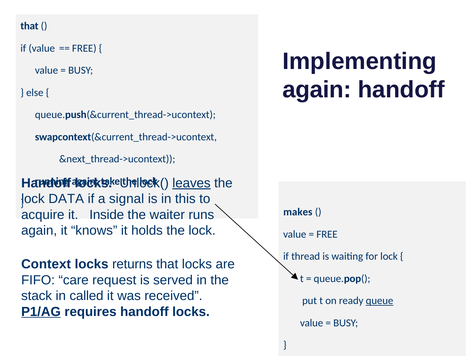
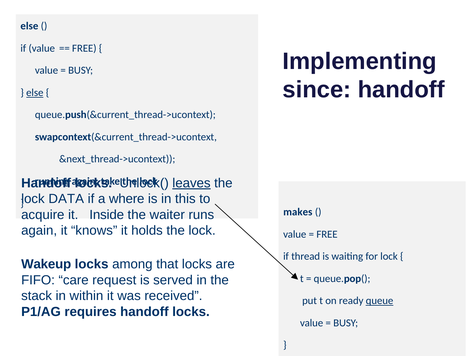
that at (29, 26): that -> else
again at (317, 90): again -> since
else at (35, 93) underline: none -> present
signal: signal -> where
Context: Context -> Wakeup
returns: returns -> among
called: called -> within
P1/AG underline: present -> none
